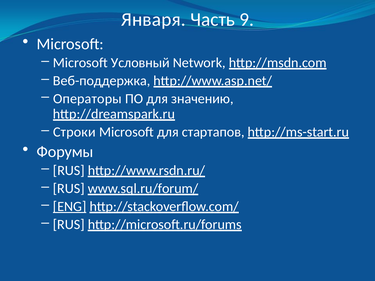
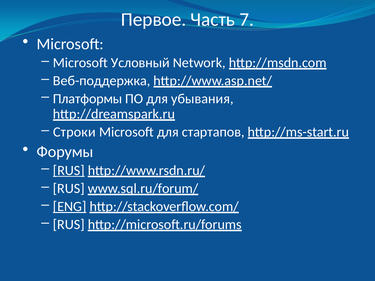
Января: Января -> Первое
9: 9 -> 7
Операторы: Операторы -> Платформы
значению: значению -> убывания
RUS at (69, 171) underline: none -> present
